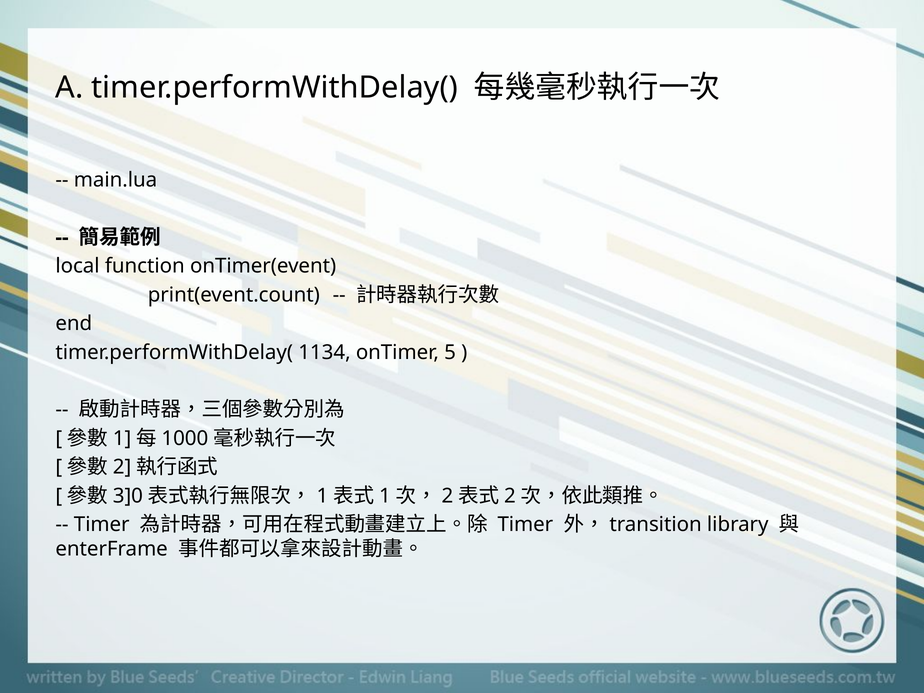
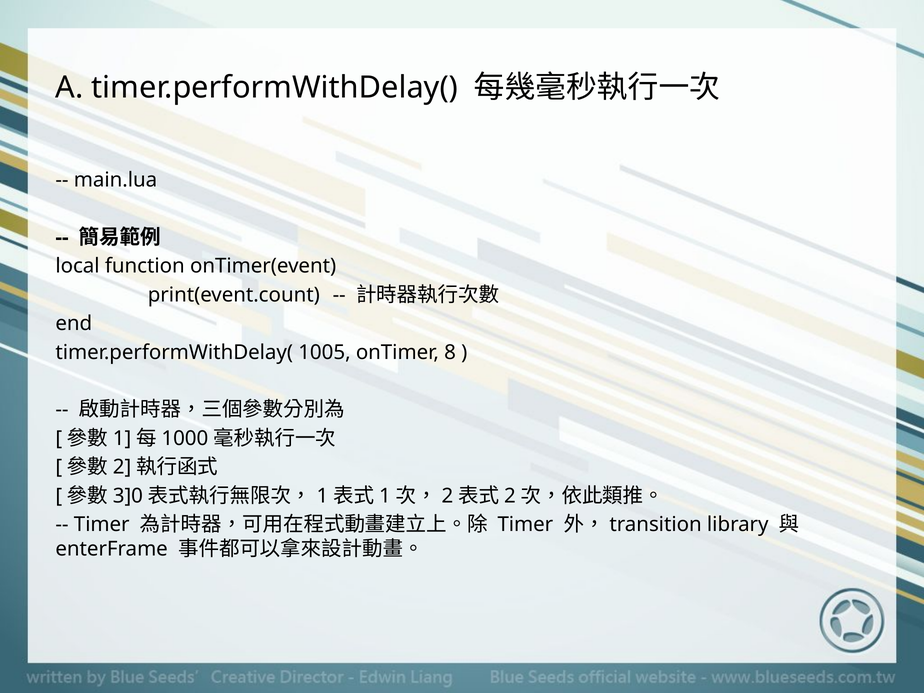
1134: 1134 -> 1005
5: 5 -> 8
